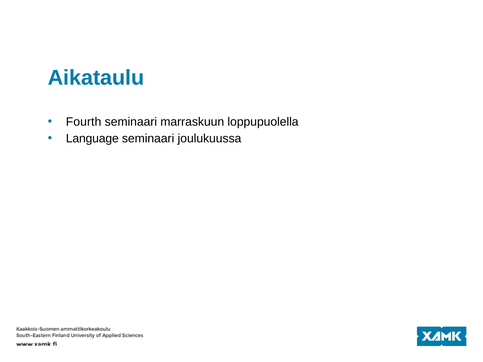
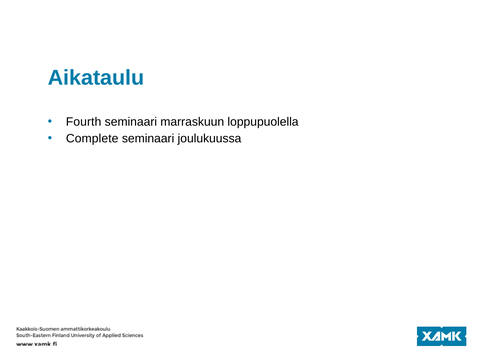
Language: Language -> Complete
